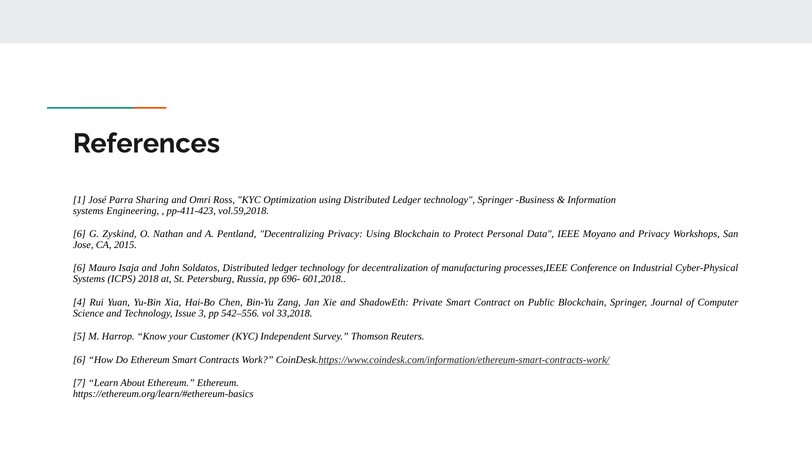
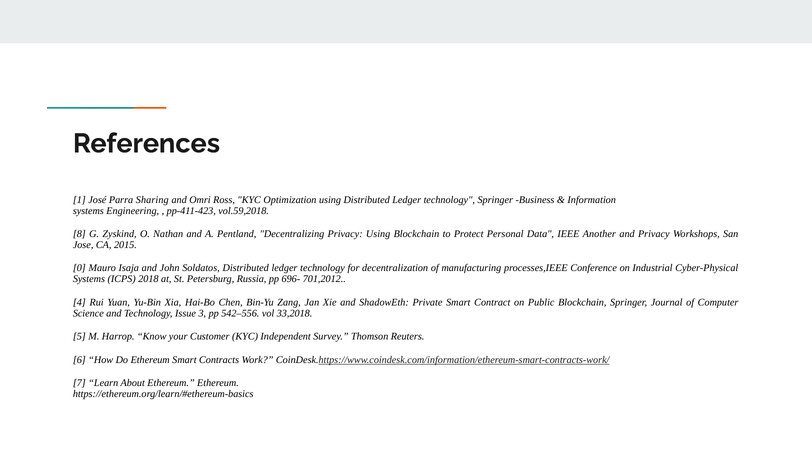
6 at (79, 234): 6 -> 8
Moyano: Moyano -> Another
6 at (79, 268): 6 -> 0
601,2018: 601,2018 -> 701,2012
